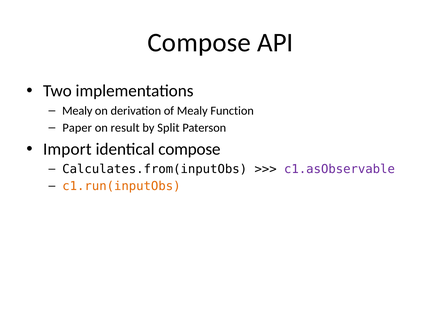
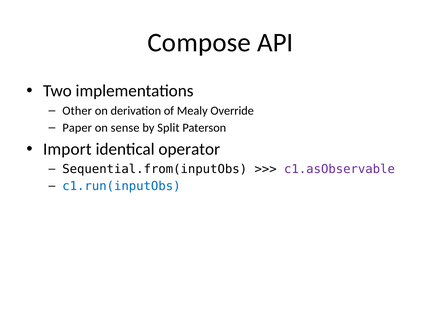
Mealy at (77, 111): Mealy -> Other
Function: Function -> Override
result: result -> sense
identical compose: compose -> operator
Calculates.from(inputObs: Calculates.from(inputObs -> Sequential.from(inputObs
c1.run(inputObs colour: orange -> blue
